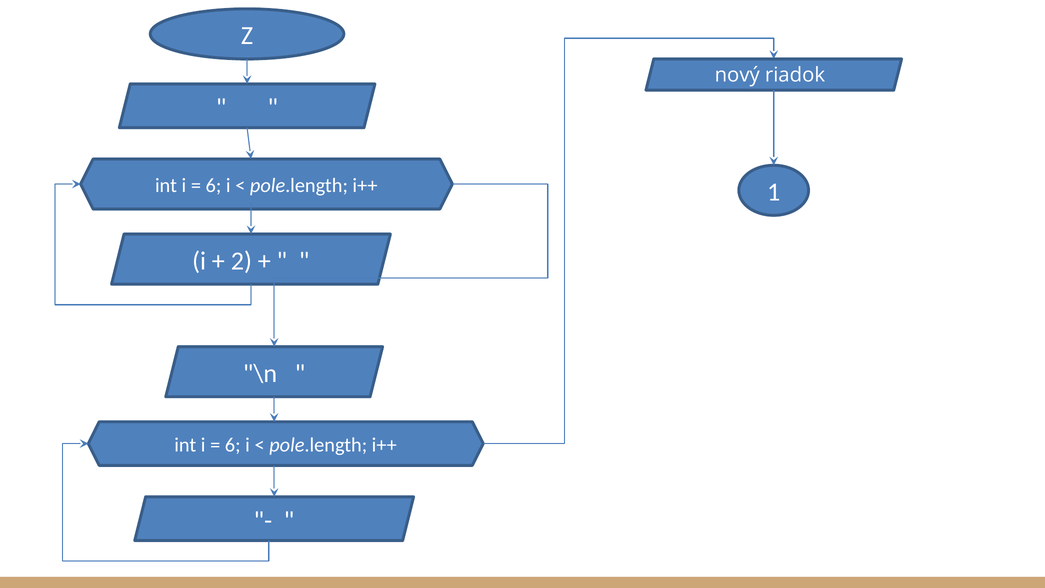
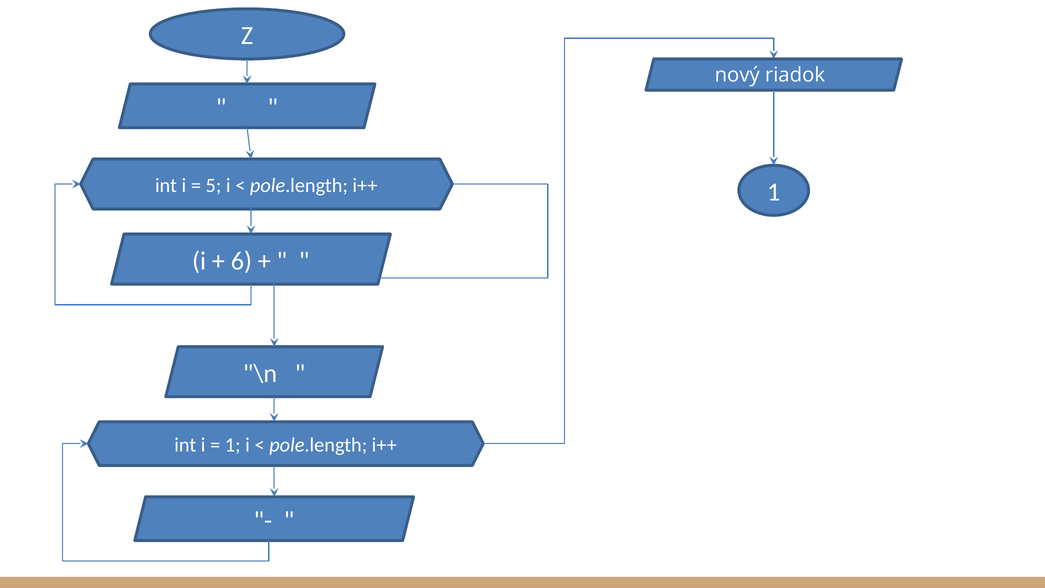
6 at (213, 185): 6 -> 5
2: 2 -> 6
6 at (233, 445): 6 -> 1
